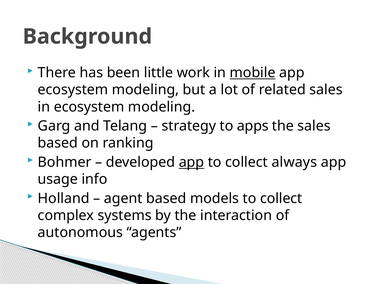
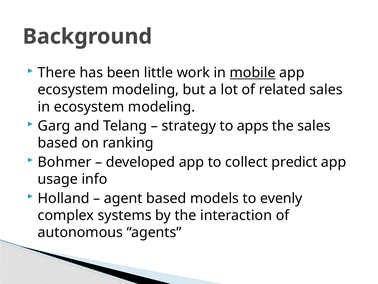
app at (191, 162) underline: present -> none
always: always -> predict
models to collect: collect -> evenly
